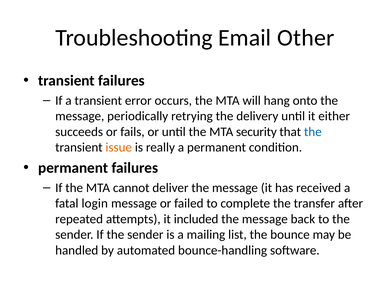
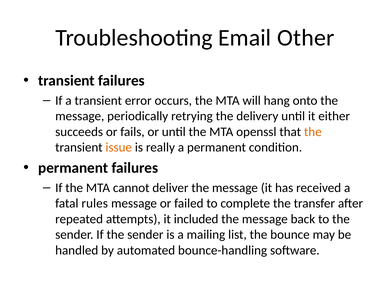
security: security -> openssl
the at (313, 132) colour: blue -> orange
login: login -> rules
